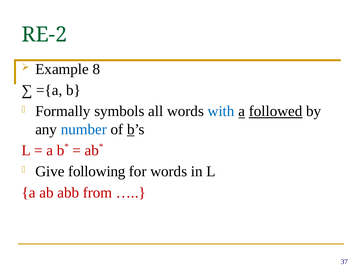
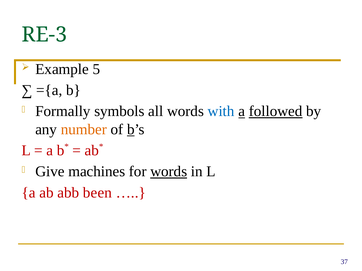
RE-2: RE-2 -> RE-3
8: 8 -> 5
number colour: blue -> orange
following: following -> machines
words at (169, 172) underline: none -> present
from: from -> been
